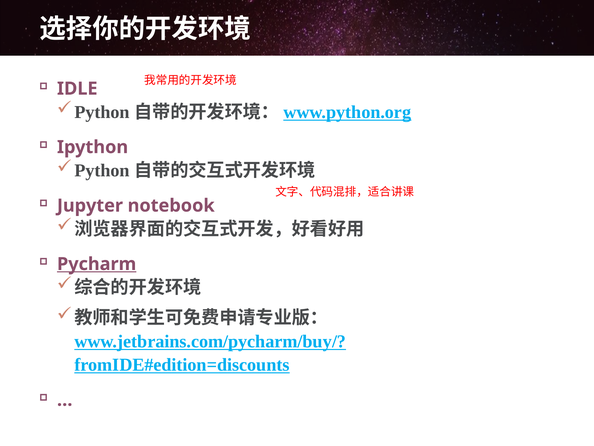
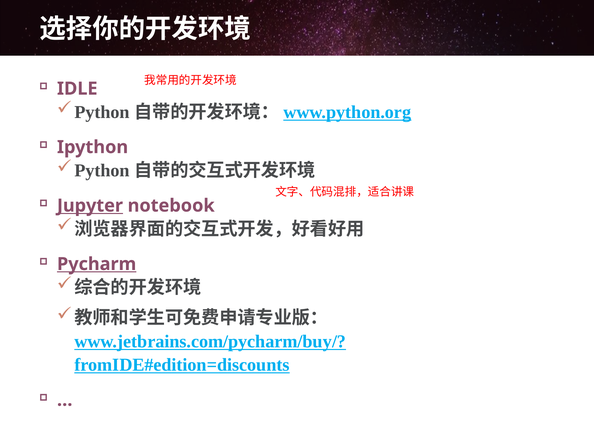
Jupyter underline: none -> present
